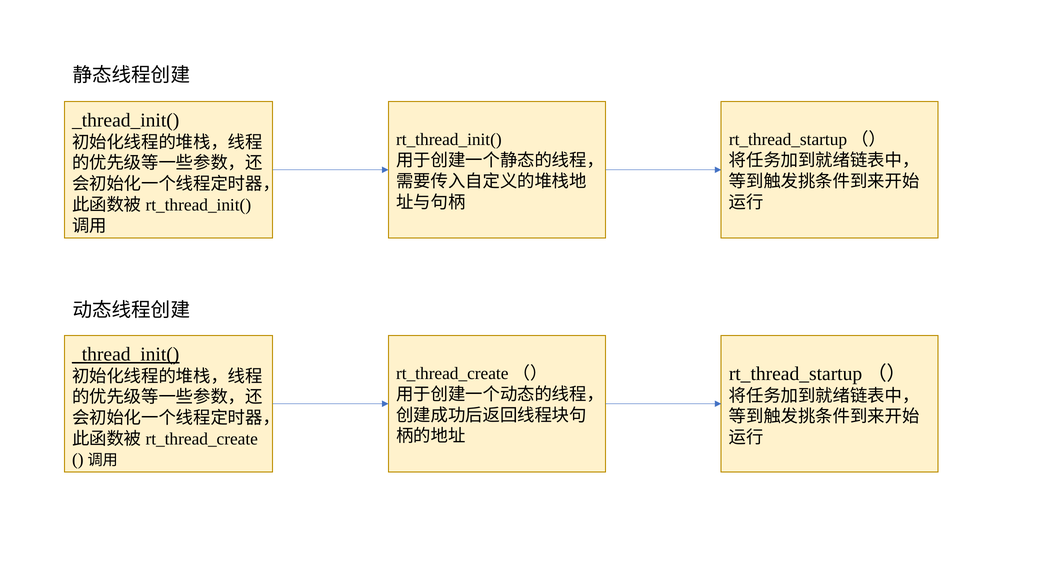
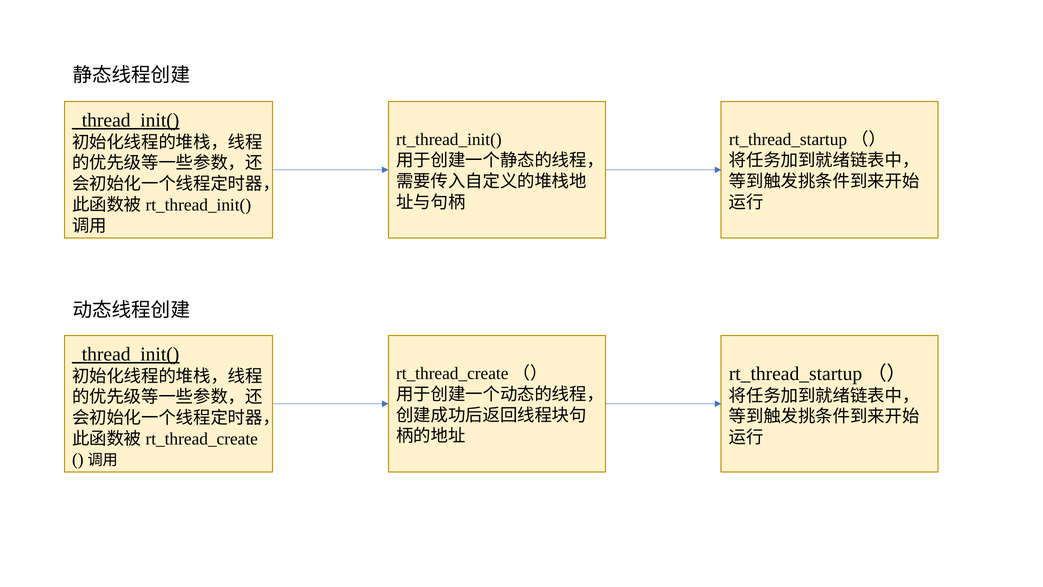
_thread_init( at (126, 120) underline: none -> present
